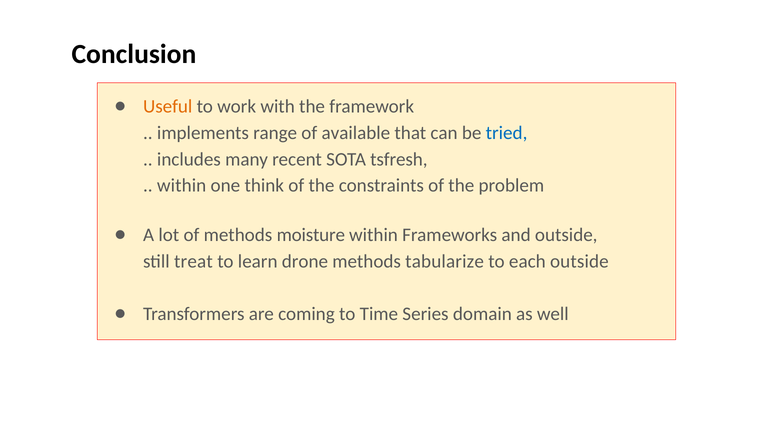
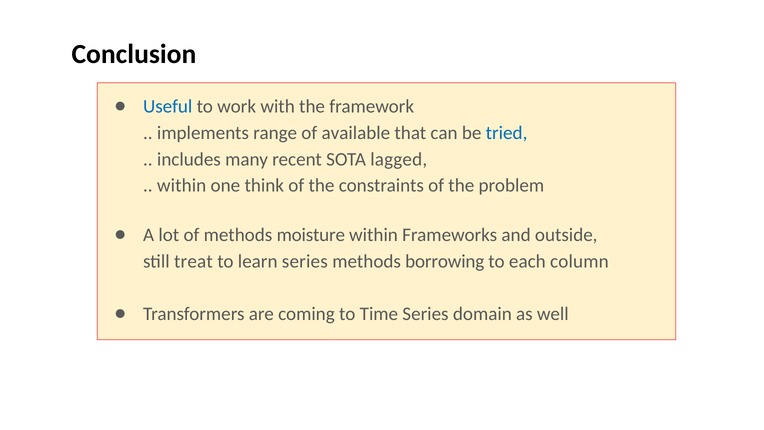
Useful colour: orange -> blue
tsfresh: tsfresh -> lagged
learn drone: drone -> series
tabularize: tabularize -> borrowing
each outside: outside -> column
